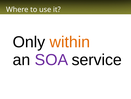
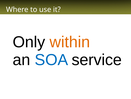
SOA colour: purple -> blue
